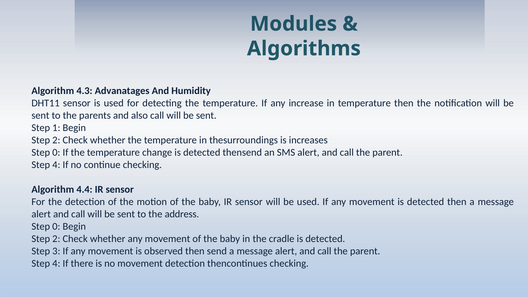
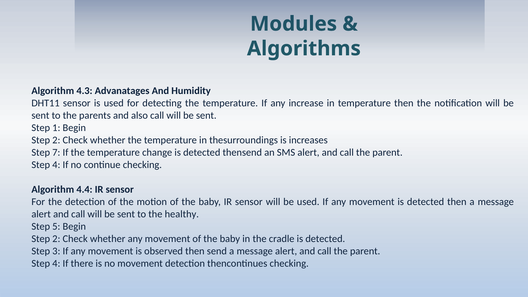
0 at (56, 152): 0 -> 7
address: address -> healthy
0 at (56, 226): 0 -> 5
